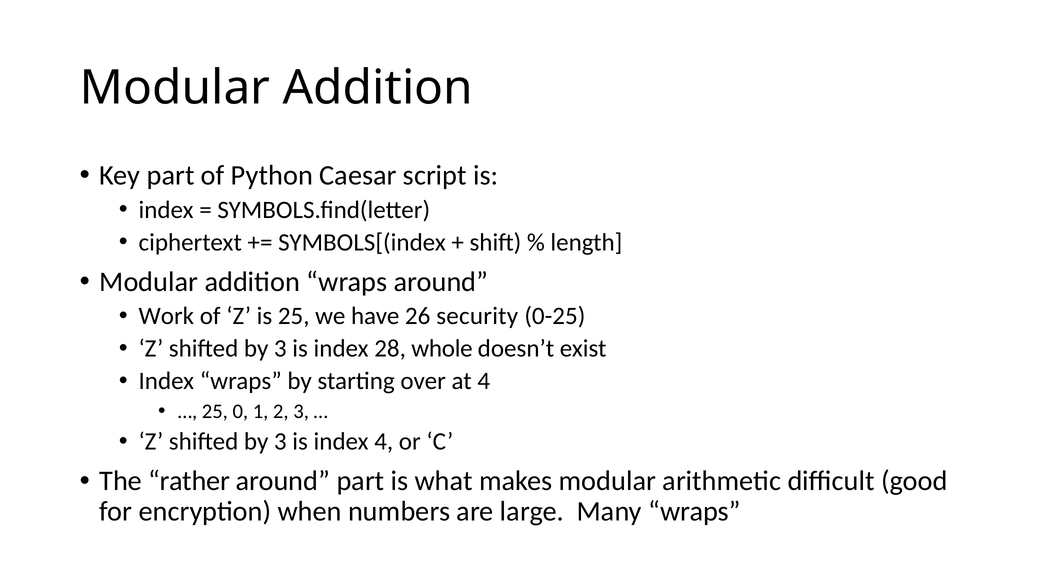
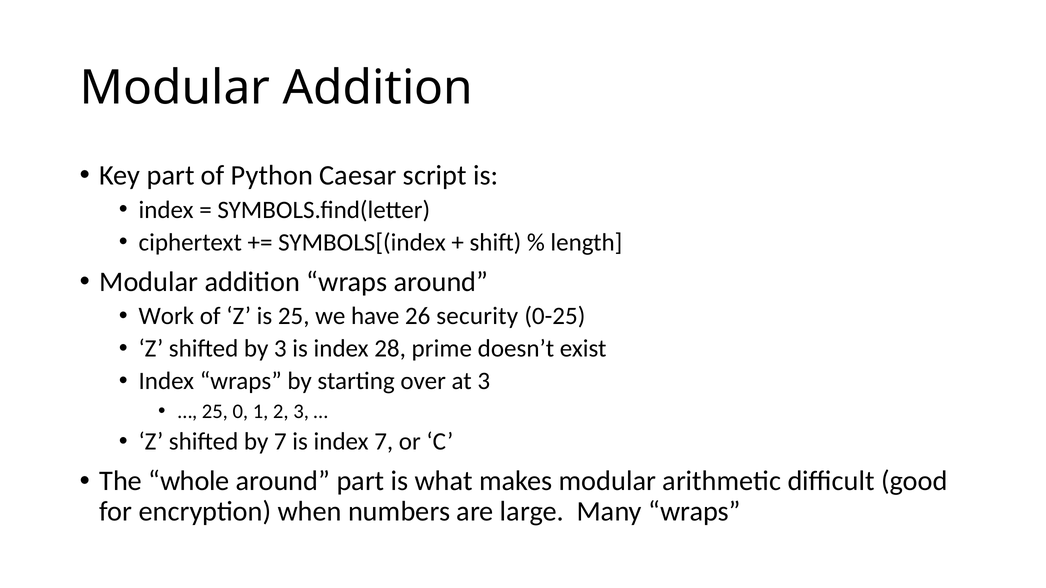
whole: whole -> prime
at 4: 4 -> 3
3 at (280, 442): 3 -> 7
index 4: 4 -> 7
rather: rather -> whole
